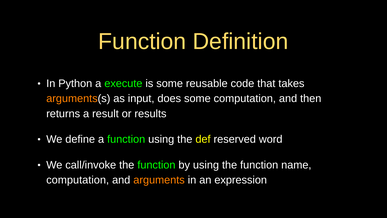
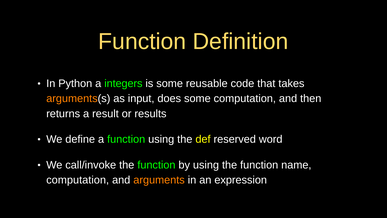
execute: execute -> integers
